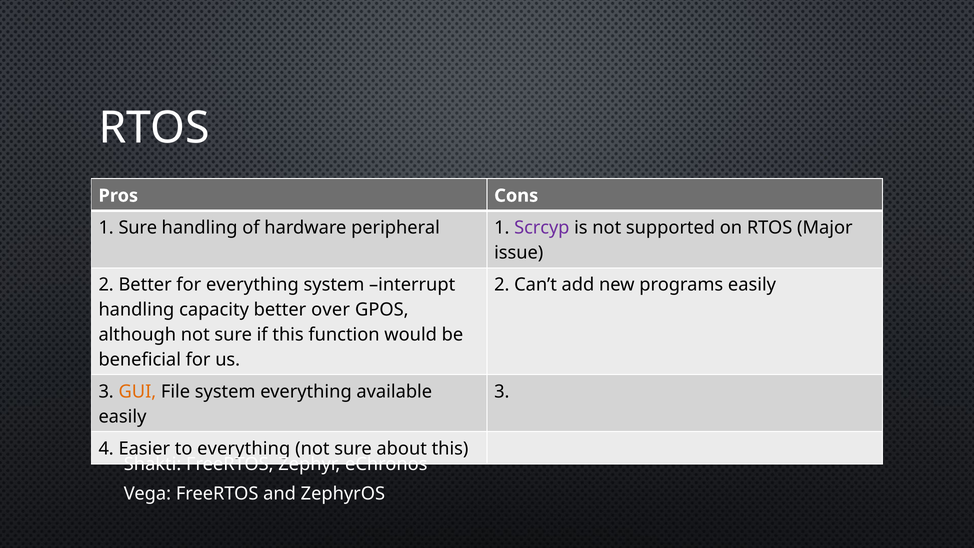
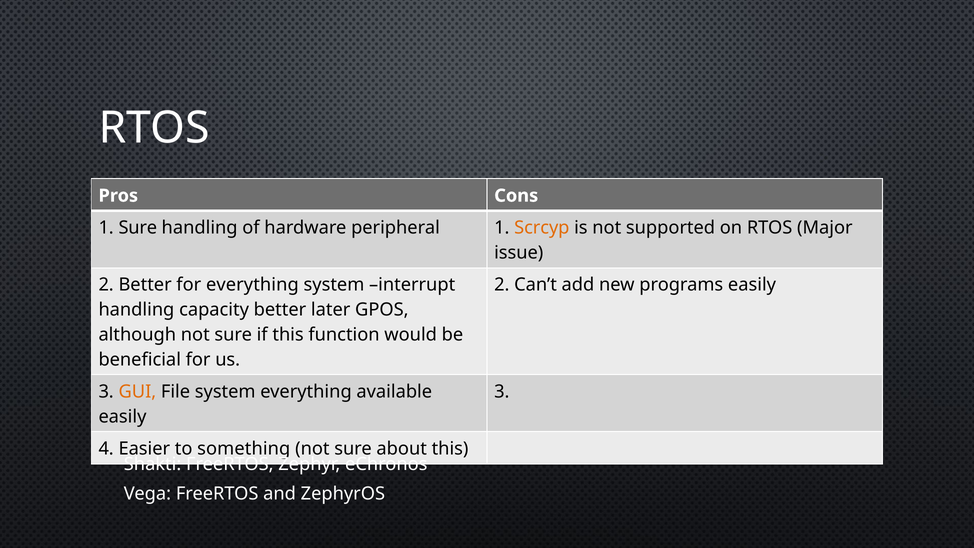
Scrcyp colour: purple -> orange
over: over -> later
to everything: everything -> something
